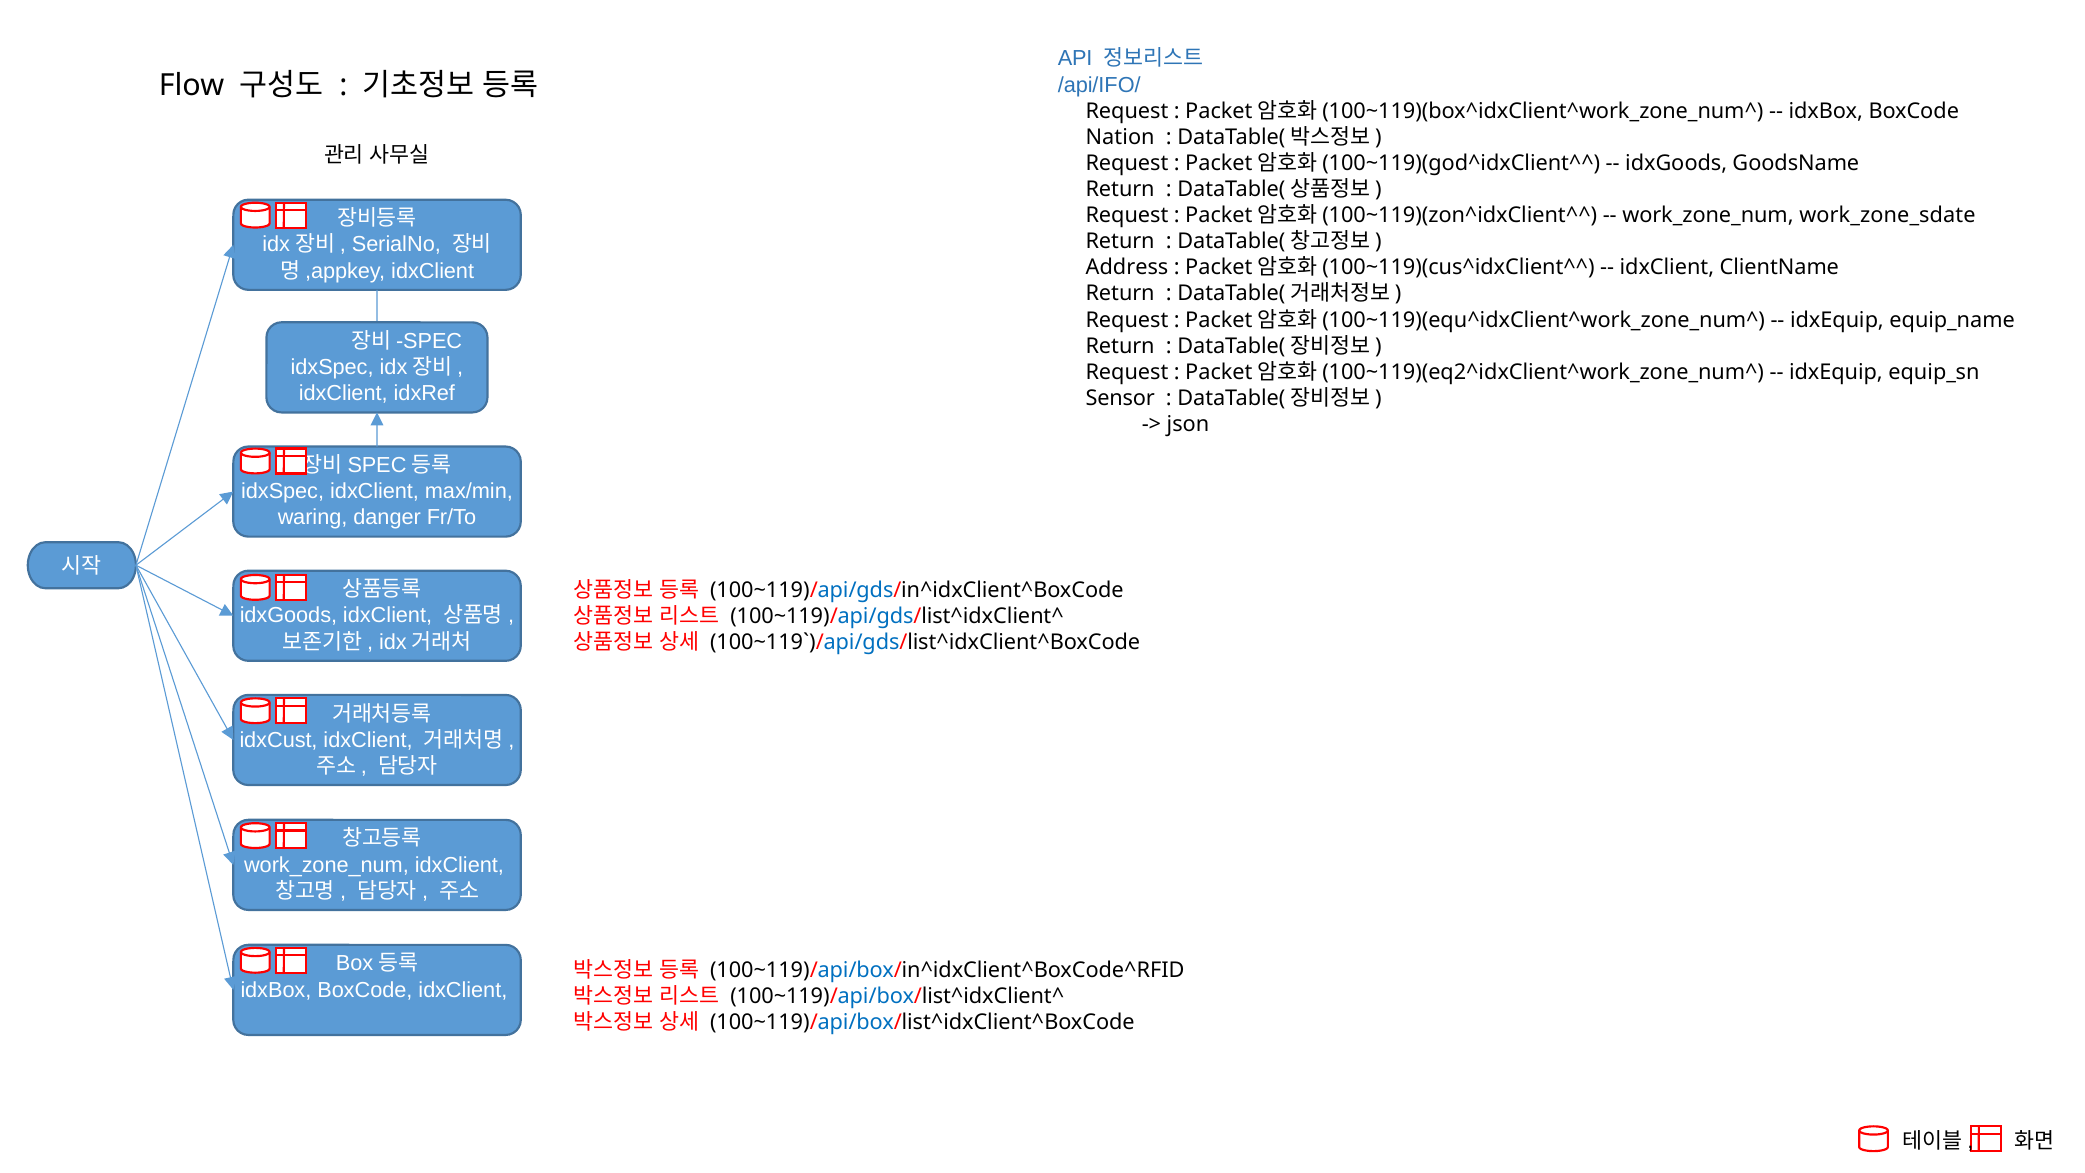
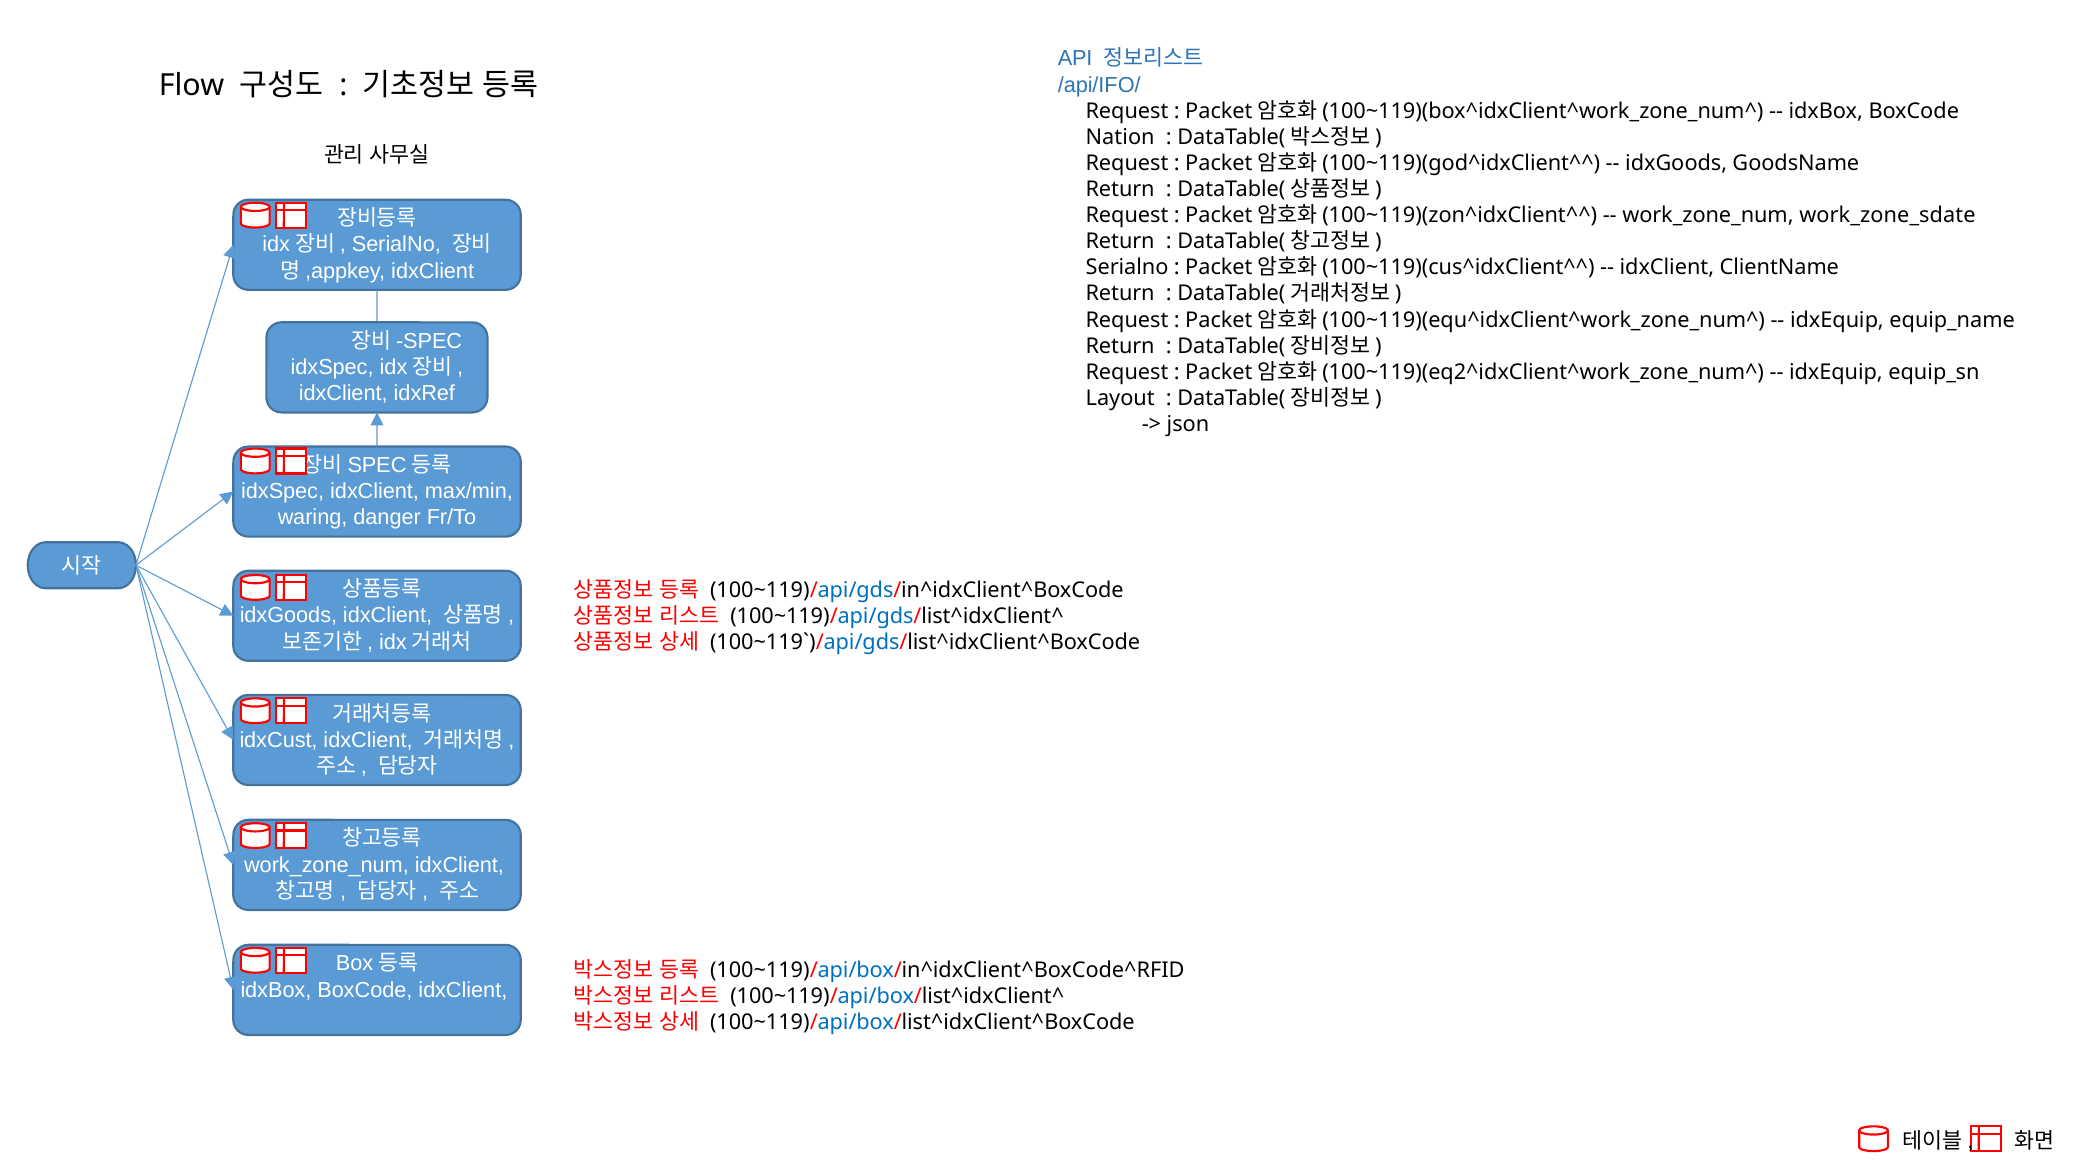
Address at (1127, 268): Address -> Serialno
Sensor: Sensor -> Layout
